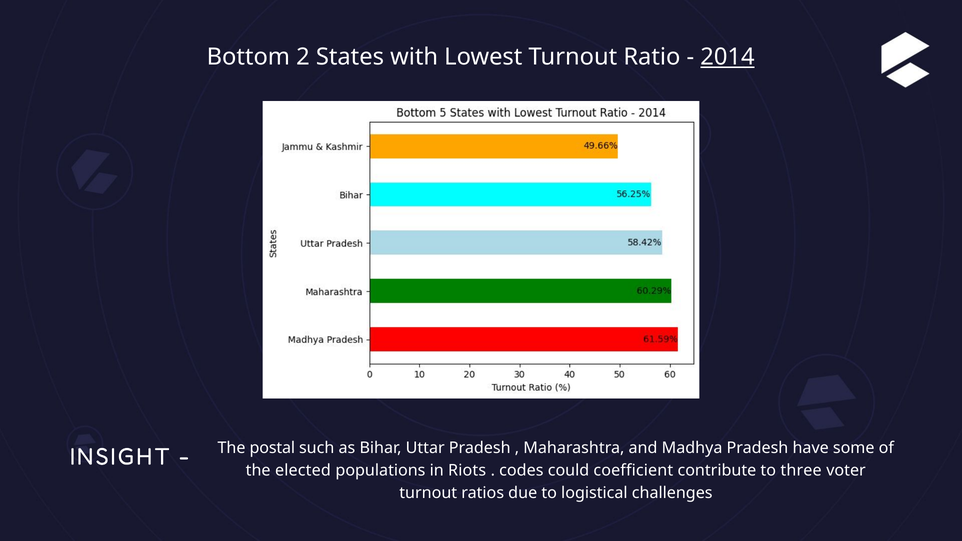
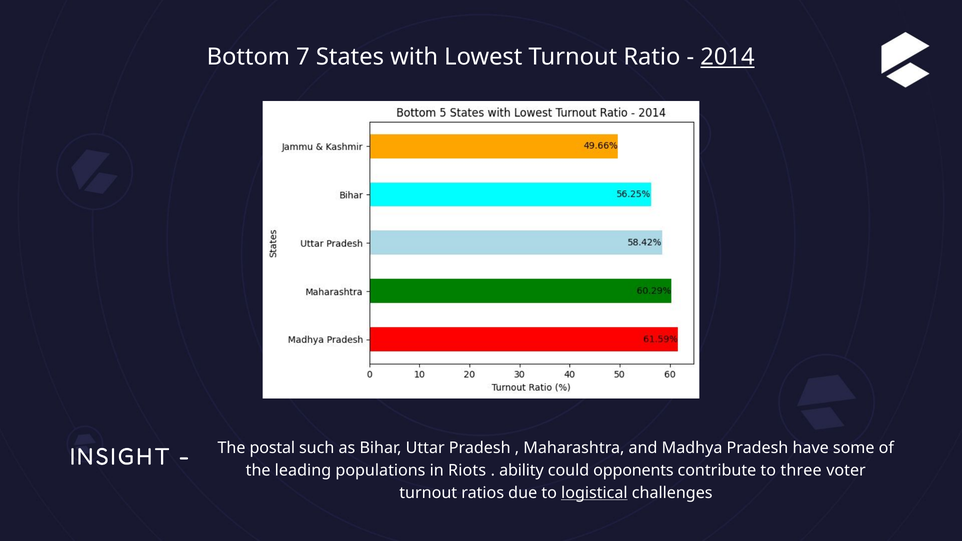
2: 2 -> 7
elected: elected -> leading
codes: codes -> ability
coefficient: coefficient -> opponents
logistical underline: none -> present
